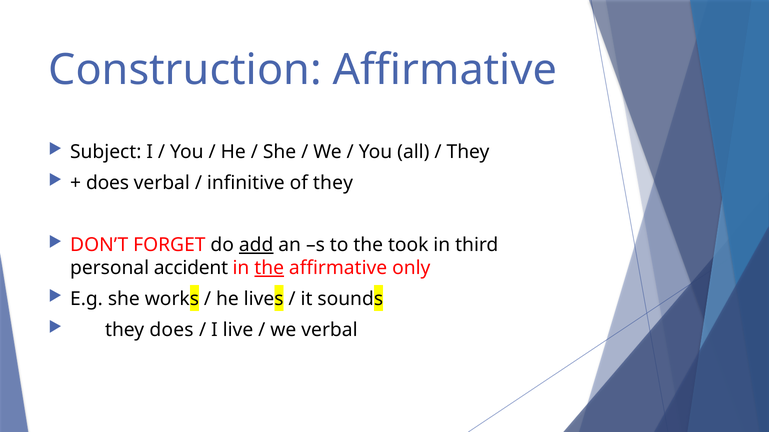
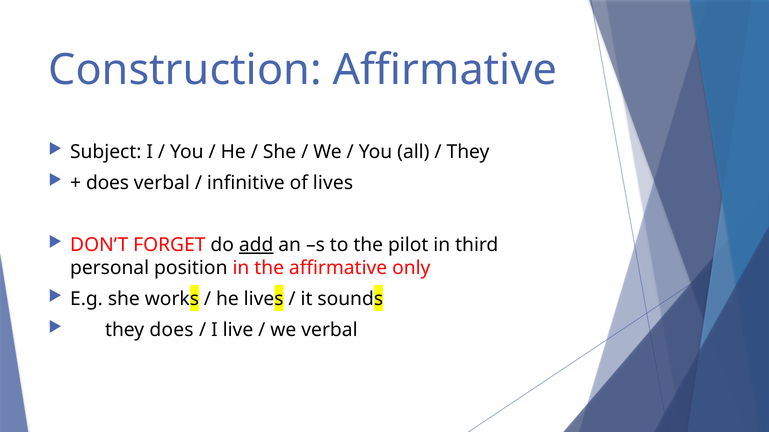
of they: they -> lives
took: took -> pilot
accident: accident -> position
the at (269, 268) underline: present -> none
